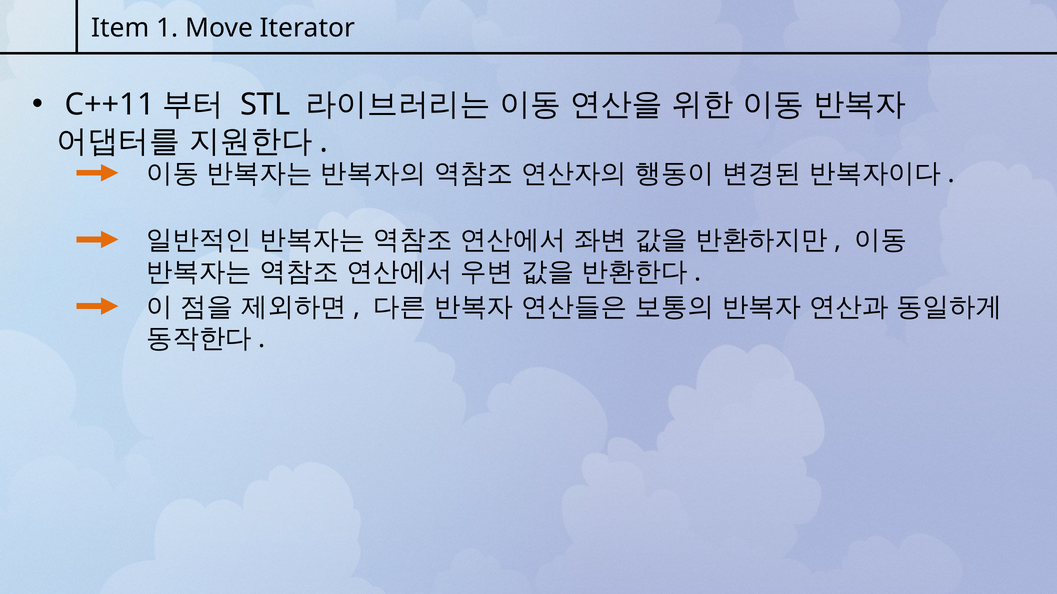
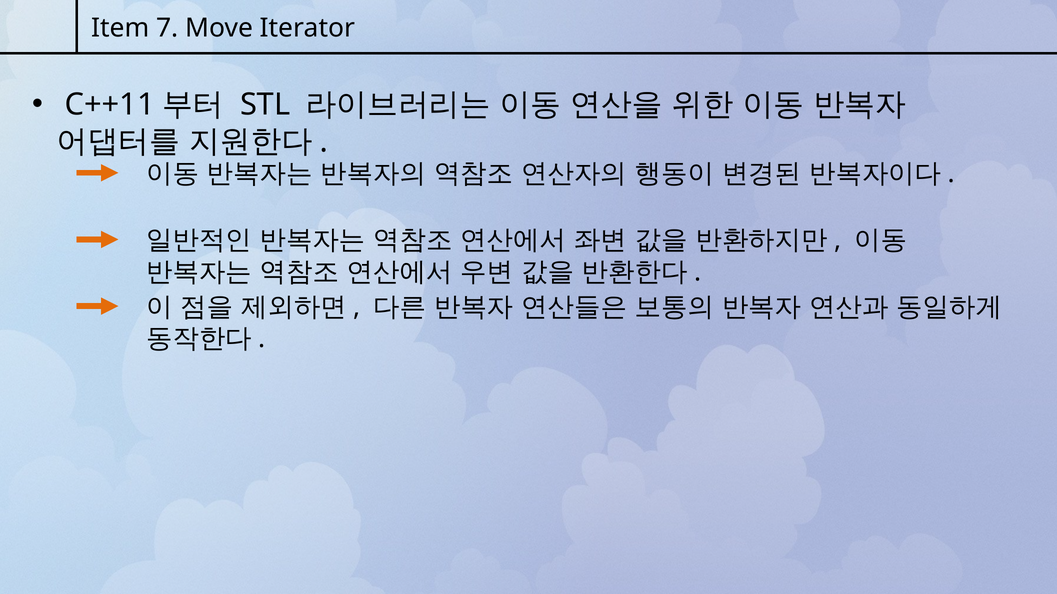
1: 1 -> 7
